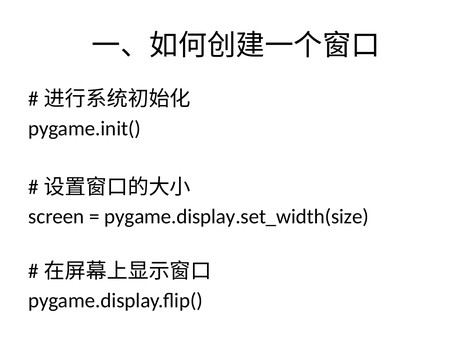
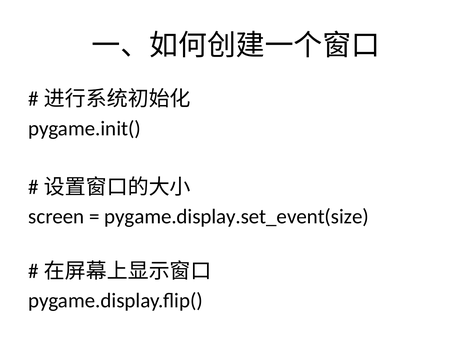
pygame.display.set_width(size: pygame.display.set_width(size -> pygame.display.set_event(size
